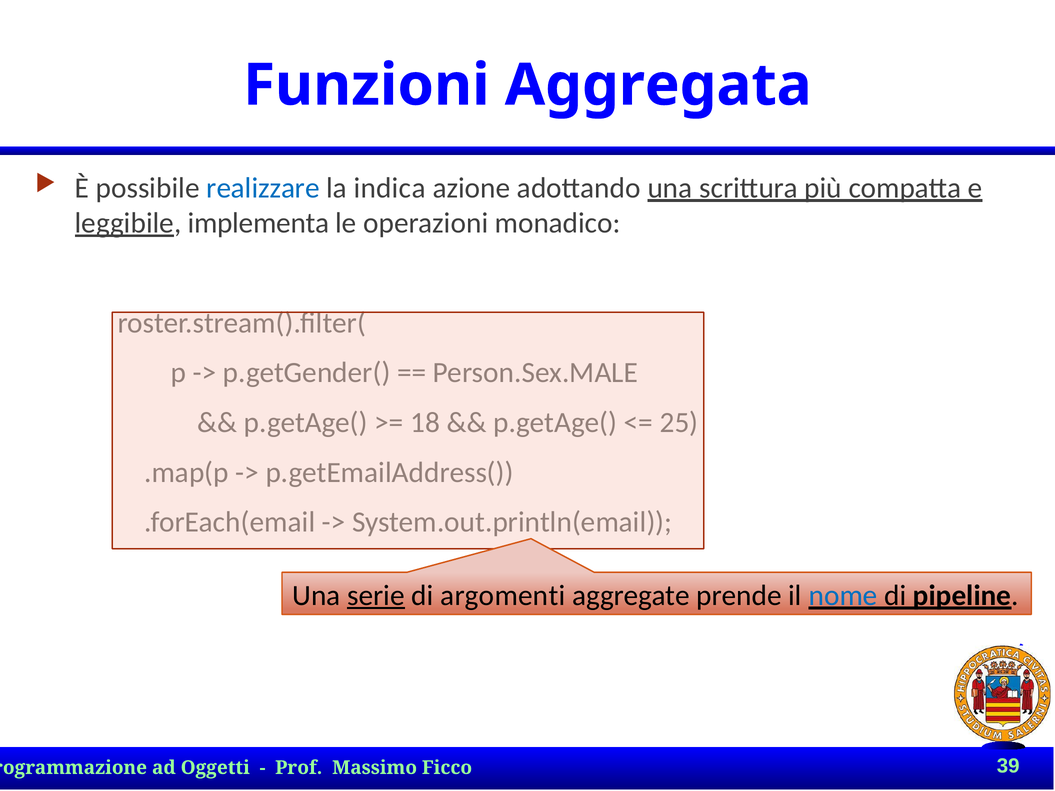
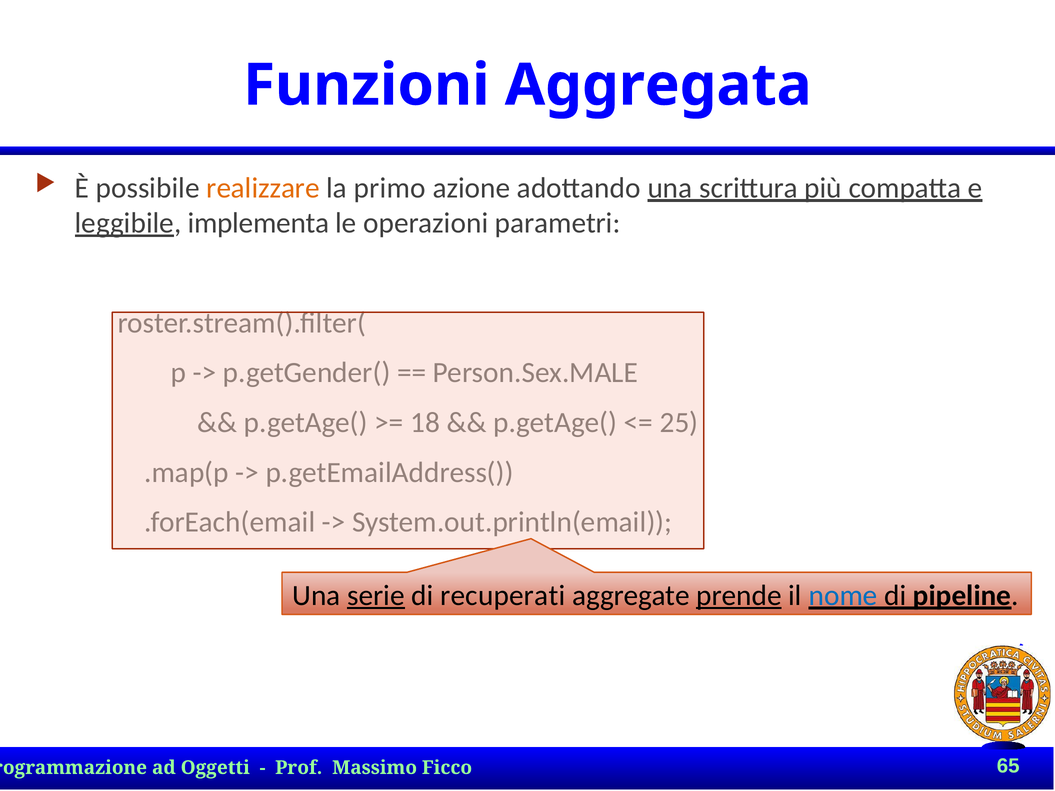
realizzare colour: blue -> orange
indica: indica -> primo
monadico: monadico -> parametri
argomenti: argomenti -> recuperati
prende underline: none -> present
39: 39 -> 65
